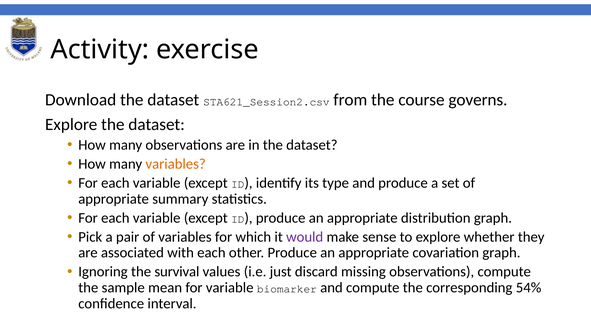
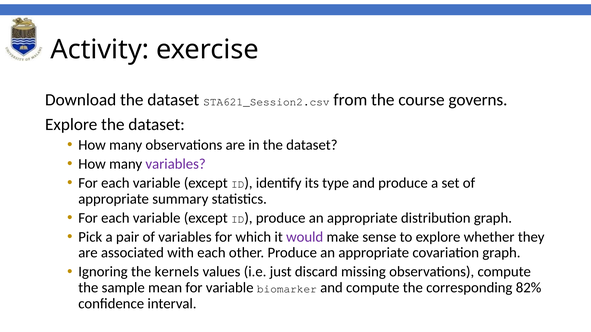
variables at (176, 164) colour: orange -> purple
survival: survival -> kernels
54%: 54% -> 82%
